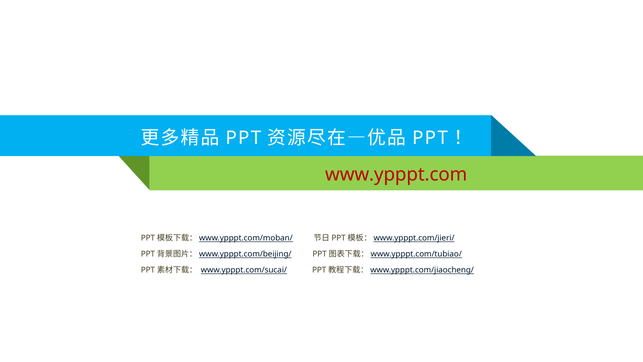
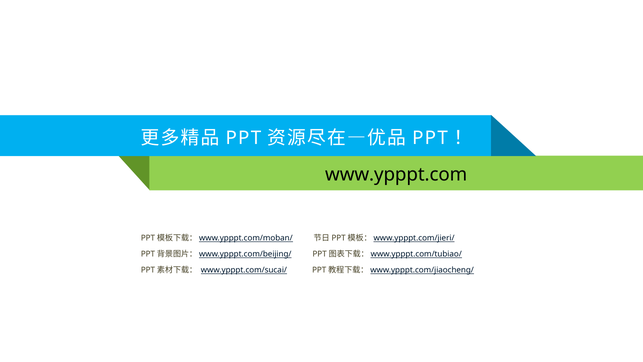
www.ypppt.com colour: red -> black
